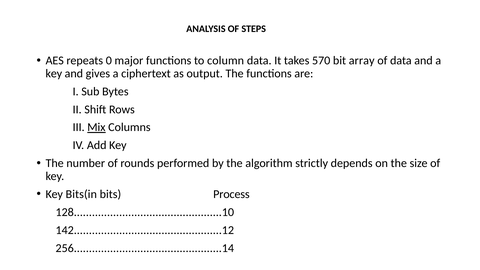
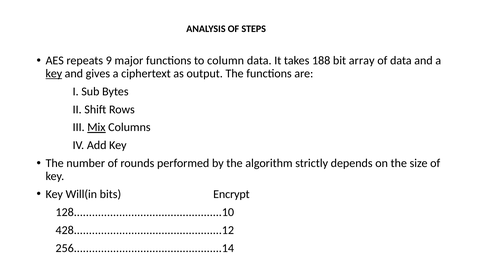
0: 0 -> 9
570: 570 -> 188
key at (54, 73) underline: none -> present
Bits(in: Bits(in -> Will(in
Process: Process -> Encrypt
142.................................................12: 142.................................................12 -> 428.................................................12
